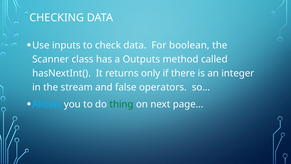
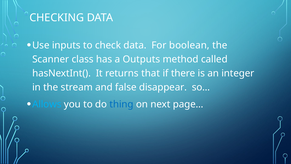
only: only -> that
operators: operators -> disappear
thing colour: green -> blue
